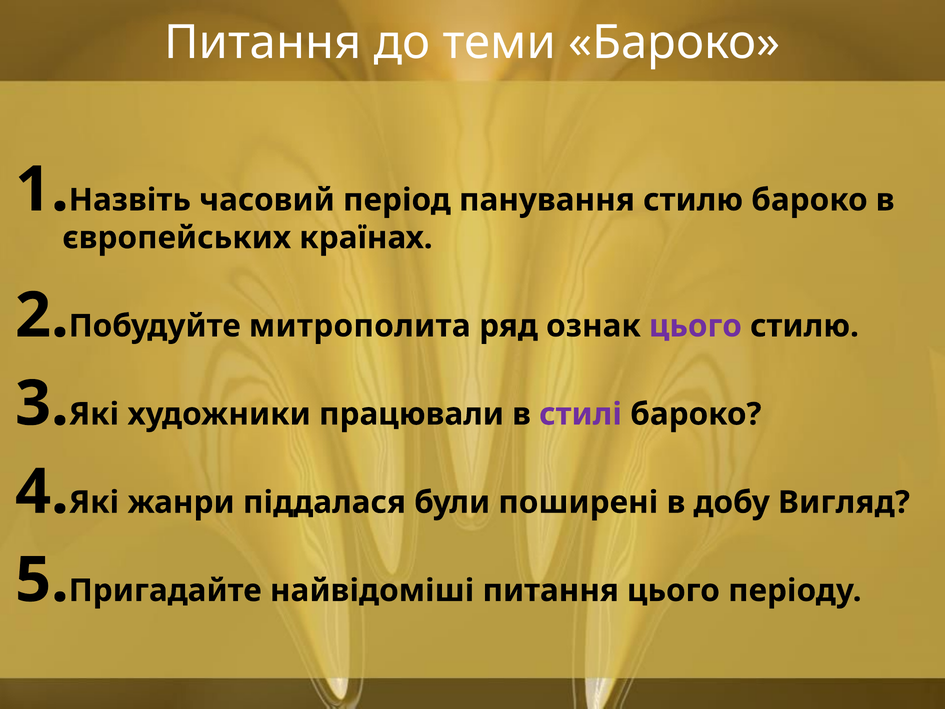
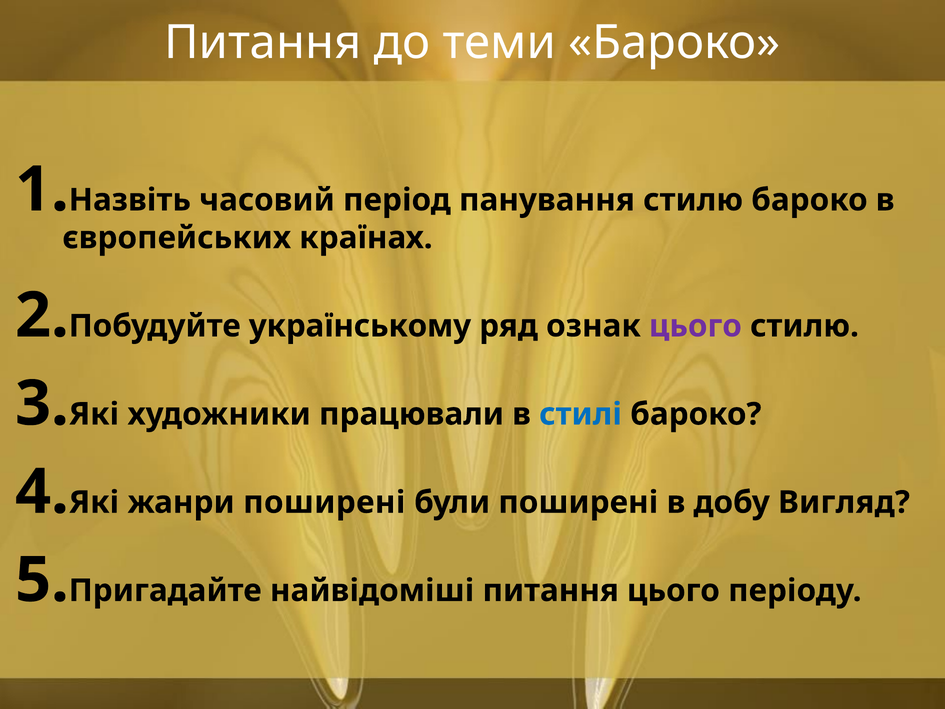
митрополита: митрополита -> українському
стилі colour: purple -> blue
жанри піддалася: піддалася -> поширені
